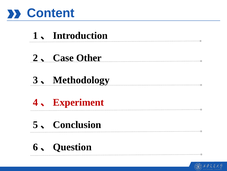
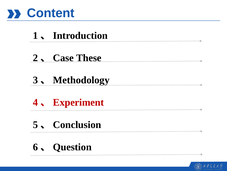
Other: Other -> These
